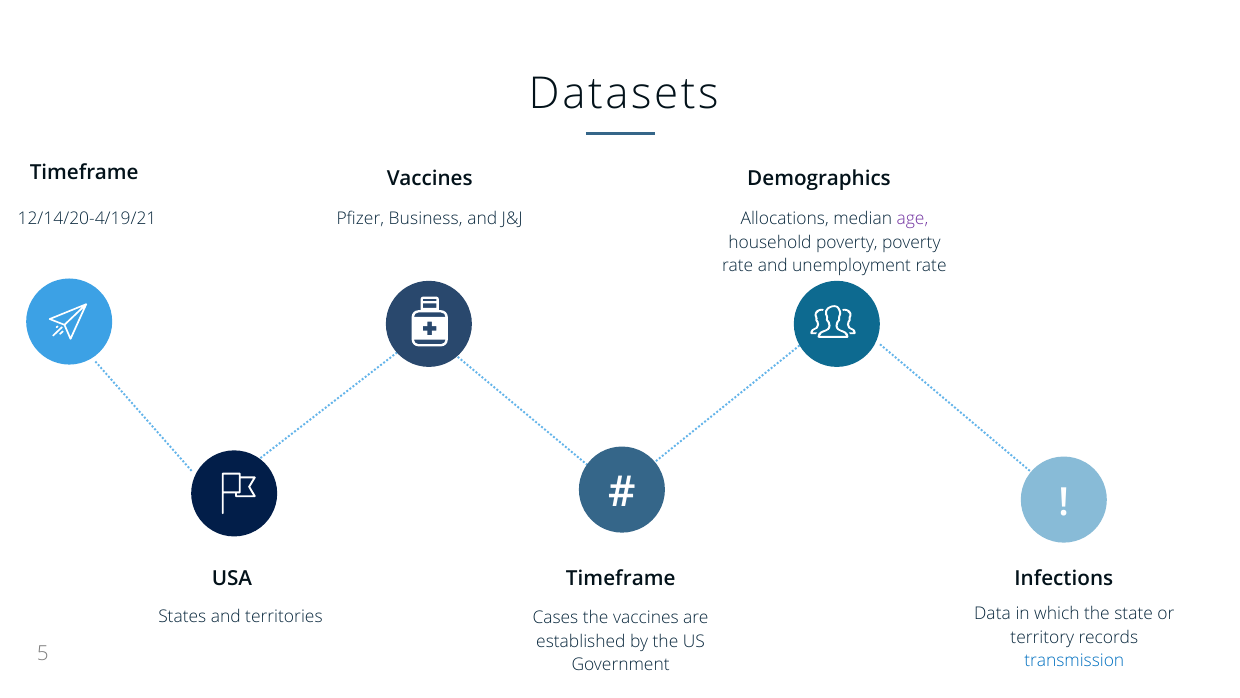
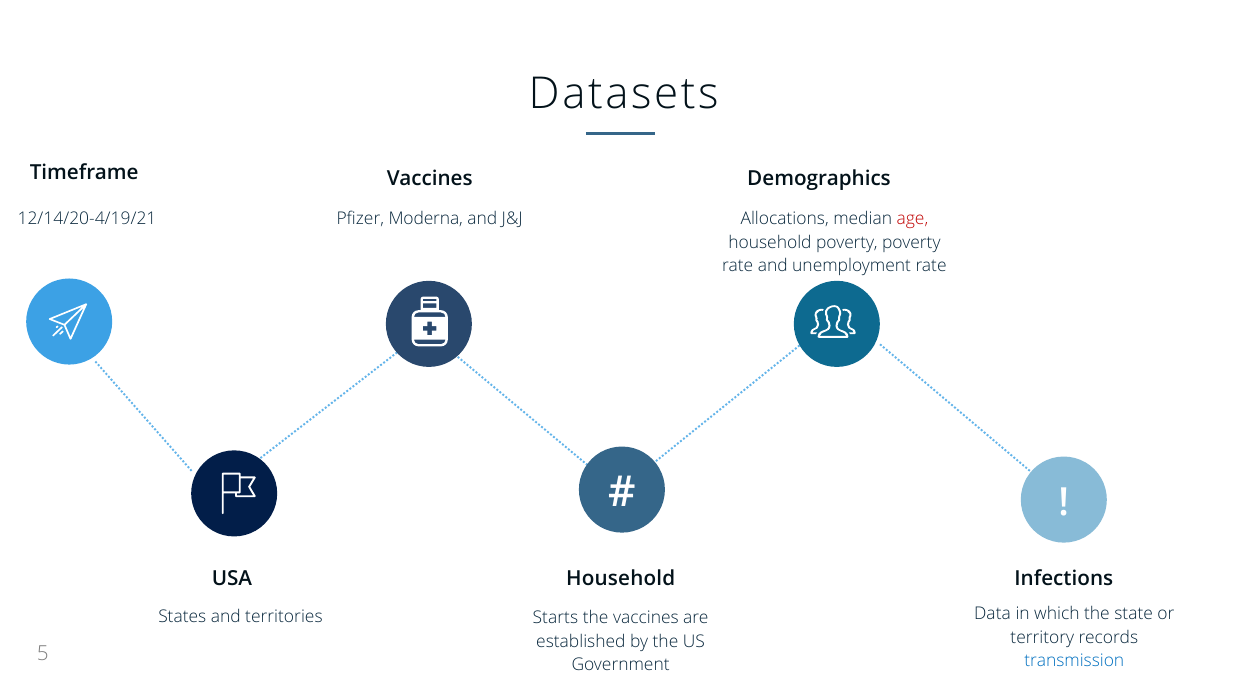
Business: Business -> Moderna
age colour: purple -> red
Timeframe at (621, 578): Timeframe -> Household
Cases: Cases -> Starts
